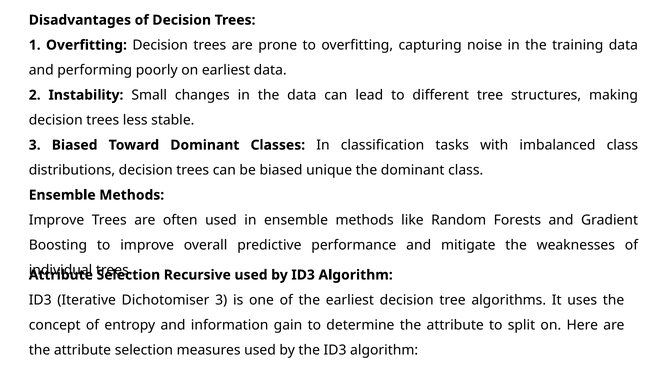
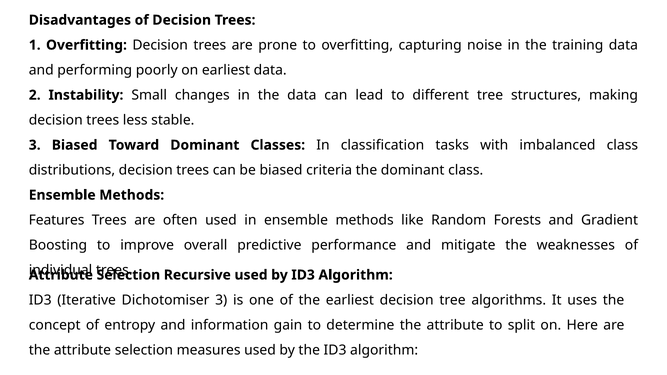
unique: unique -> criteria
Improve at (57, 220): Improve -> Features
